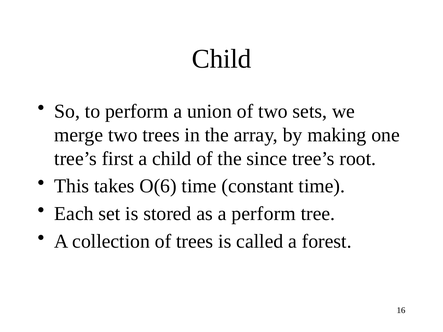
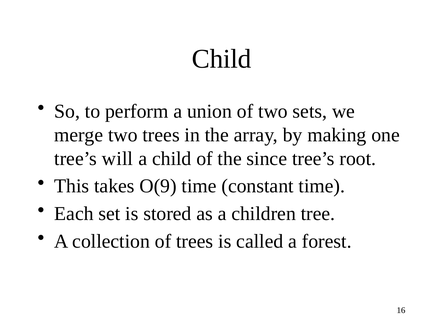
first: first -> will
O(6: O(6 -> O(9
a perform: perform -> children
